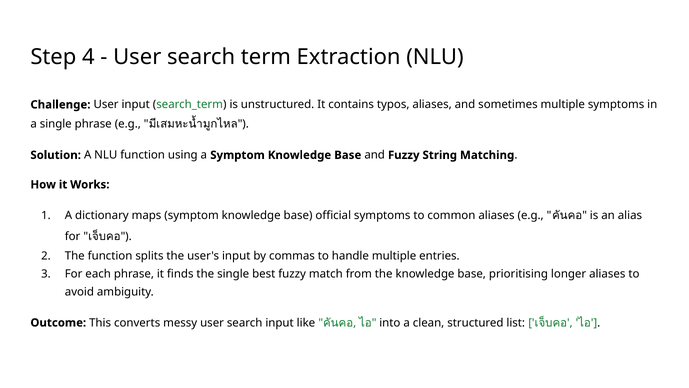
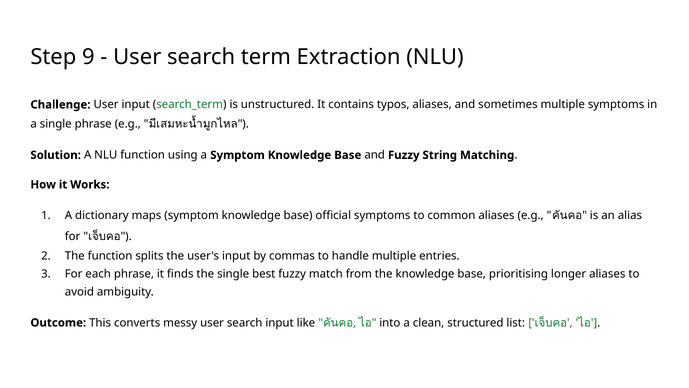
4: 4 -> 9
